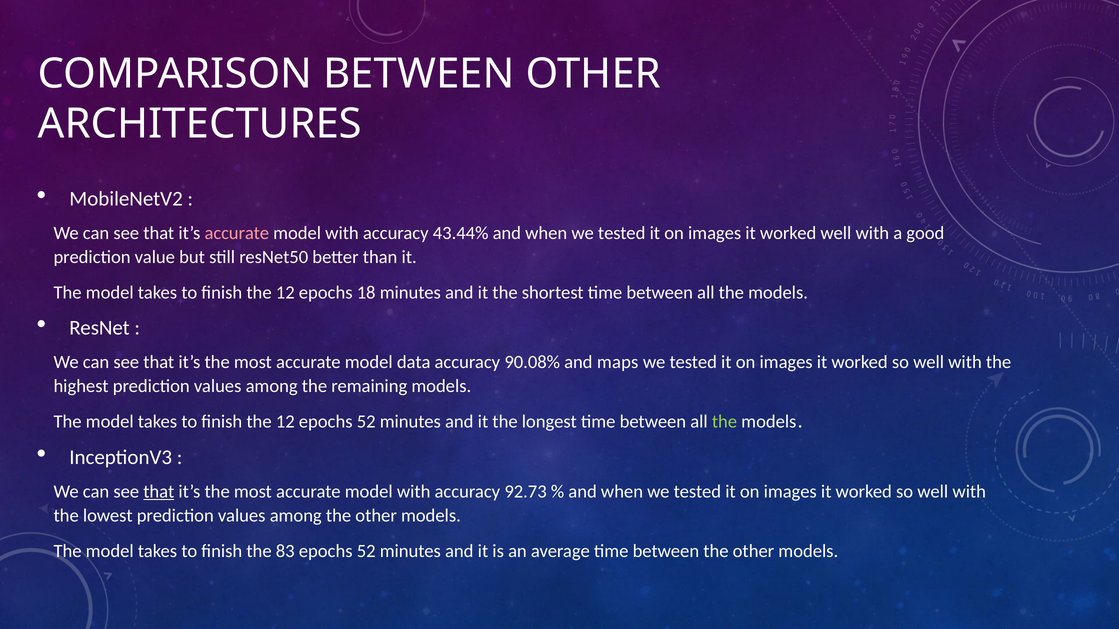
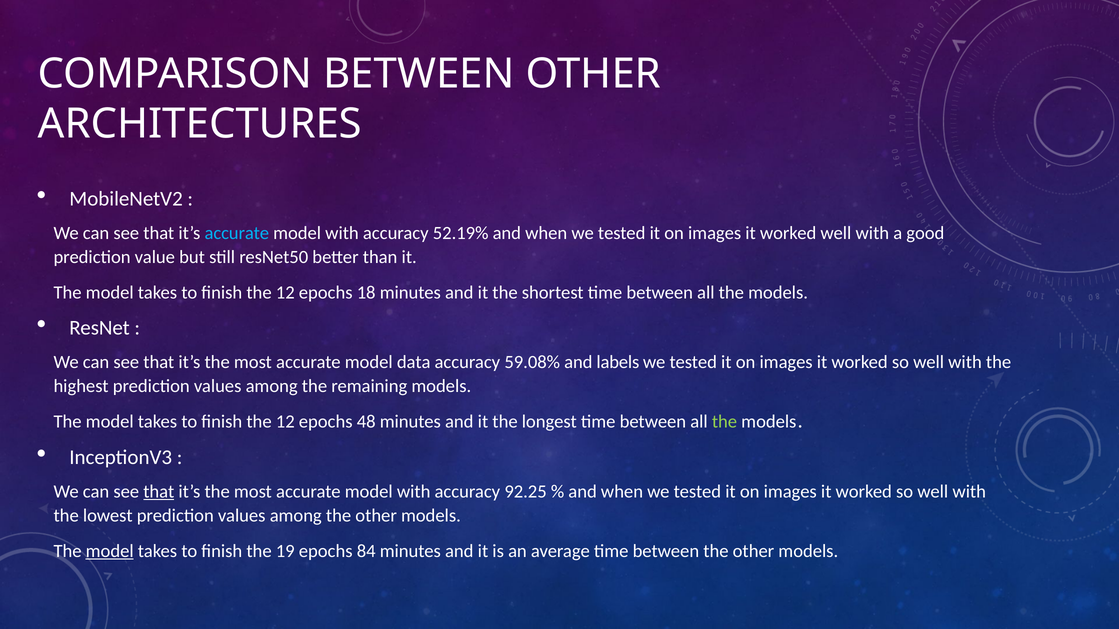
accurate at (237, 233) colour: pink -> light blue
43.44%: 43.44% -> 52.19%
90.08%: 90.08% -> 59.08%
maps: maps -> labels
12 epochs 52: 52 -> 48
92.73: 92.73 -> 92.25
model at (110, 551) underline: none -> present
83: 83 -> 19
52 at (366, 551): 52 -> 84
